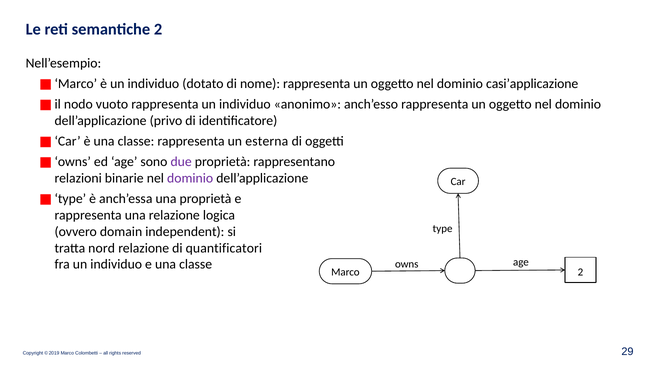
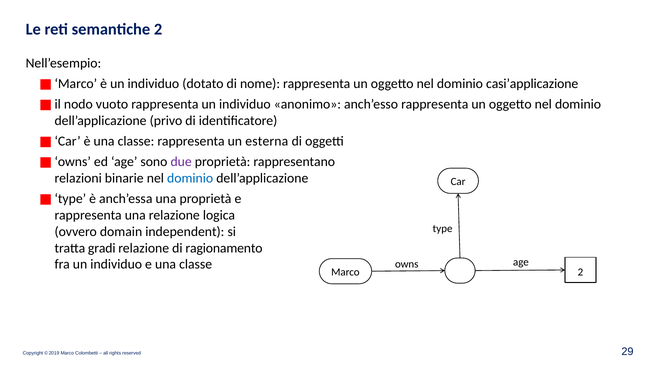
dominio at (190, 178) colour: purple -> blue
nord: nord -> gradi
quantificatori: quantificatori -> ragionamento
